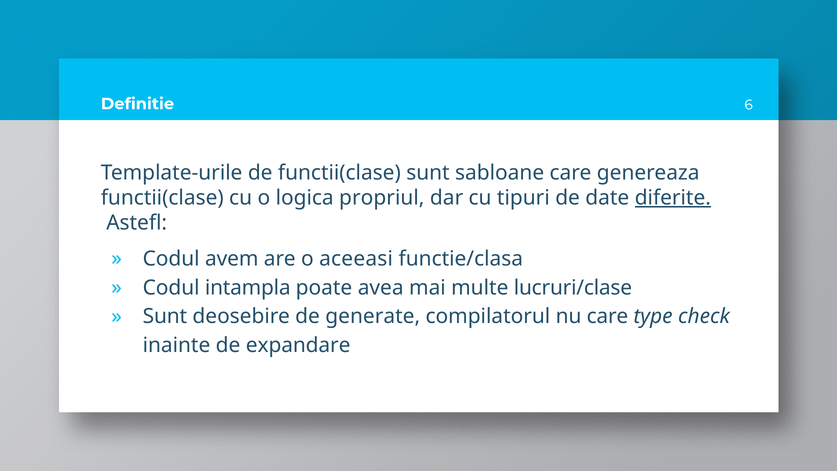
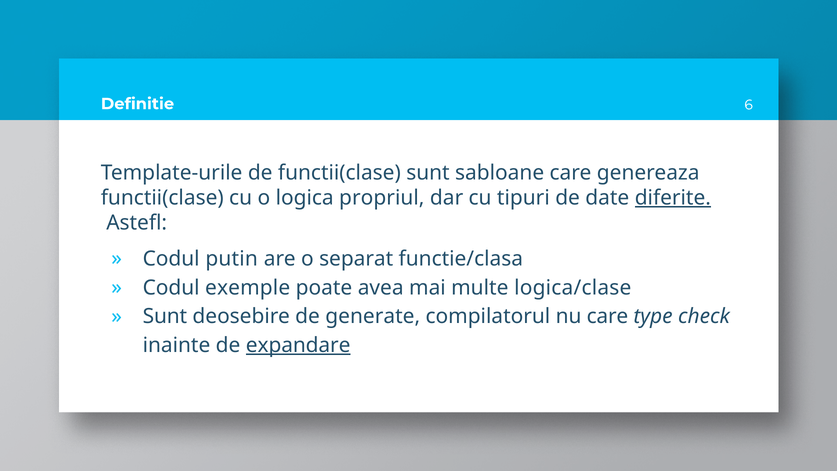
avem: avem -> putin
aceeasi: aceeasi -> separat
intampla: intampla -> exemple
lucruri/clase: lucruri/clase -> logica/clase
expandare underline: none -> present
